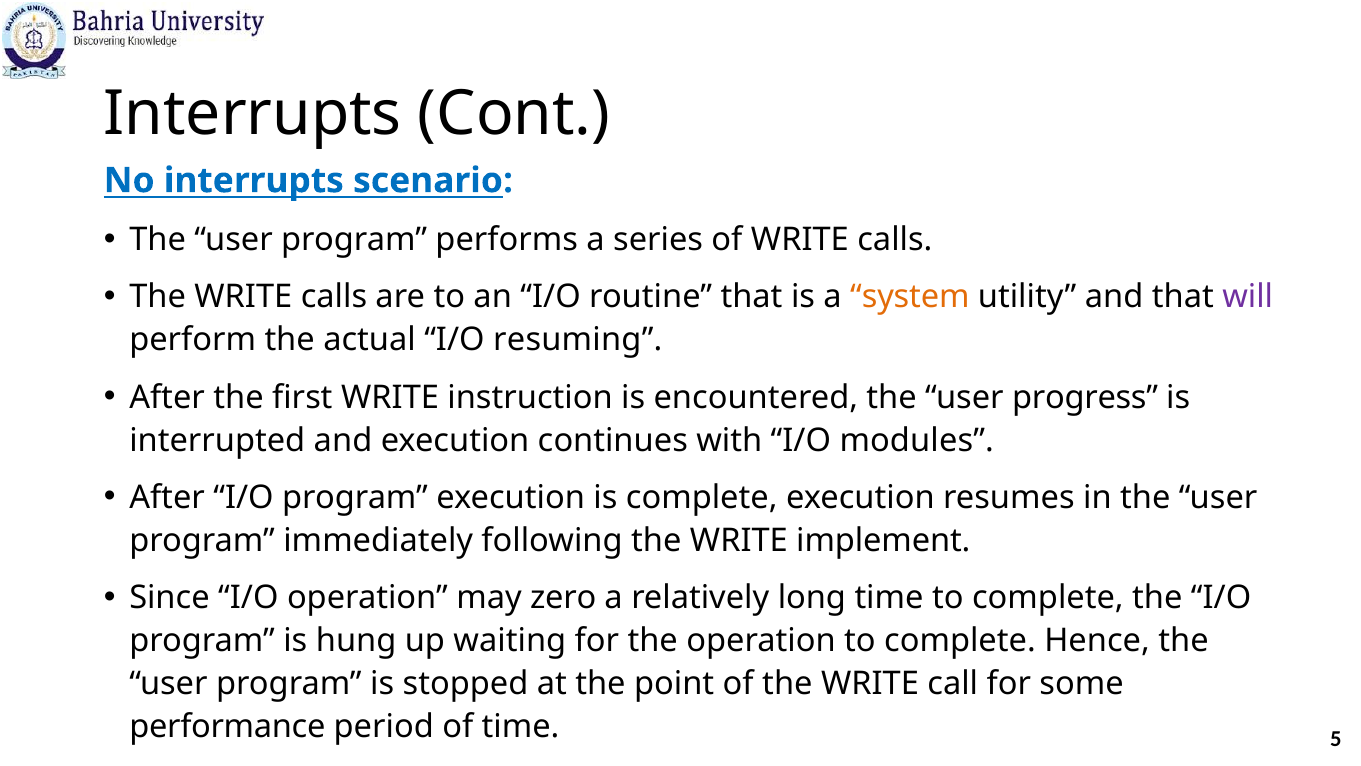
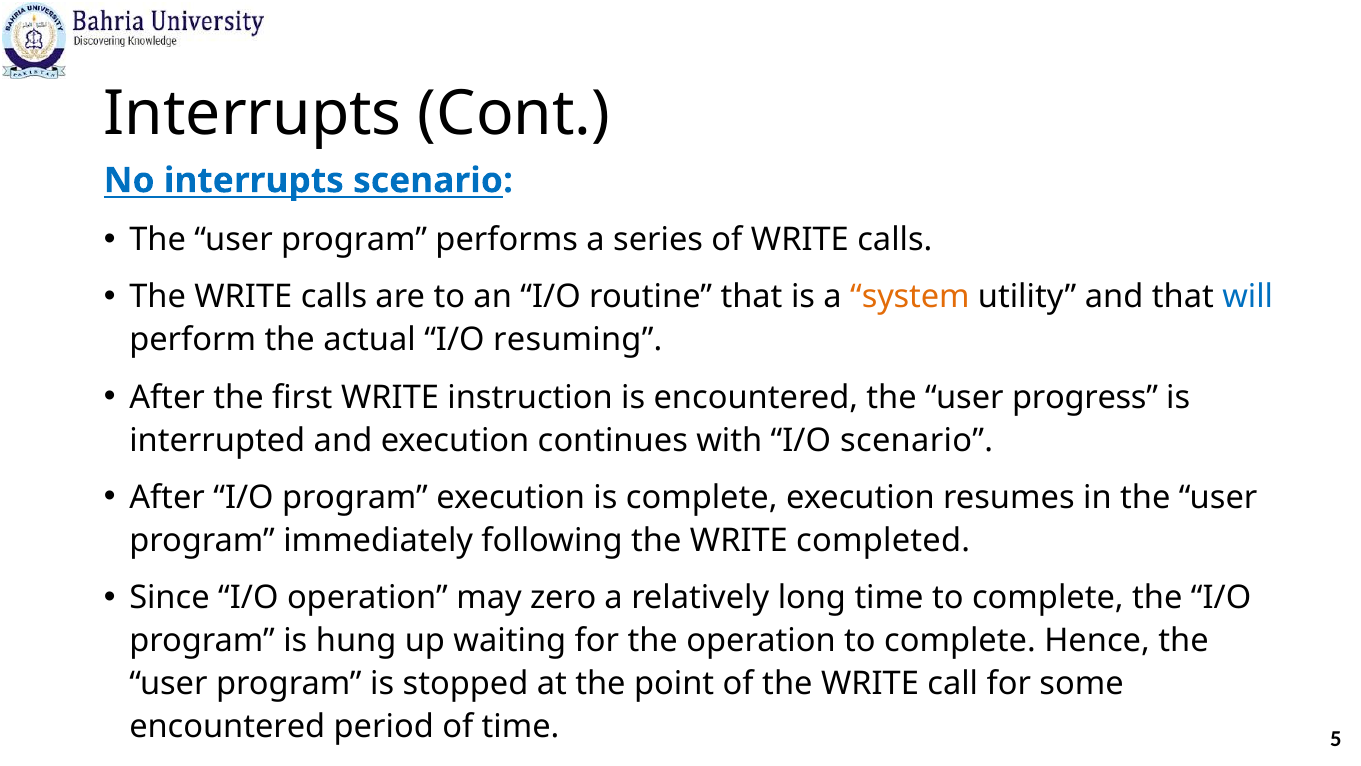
will colour: purple -> blue
I/O modules: modules -> scenario
implement: implement -> completed
performance at (227, 726): performance -> encountered
